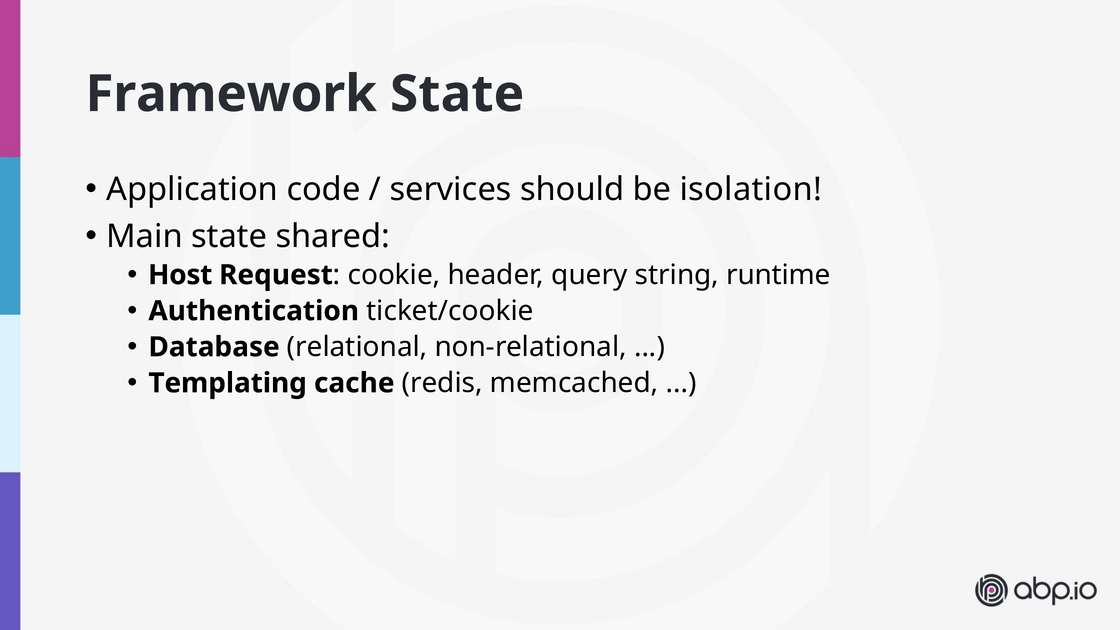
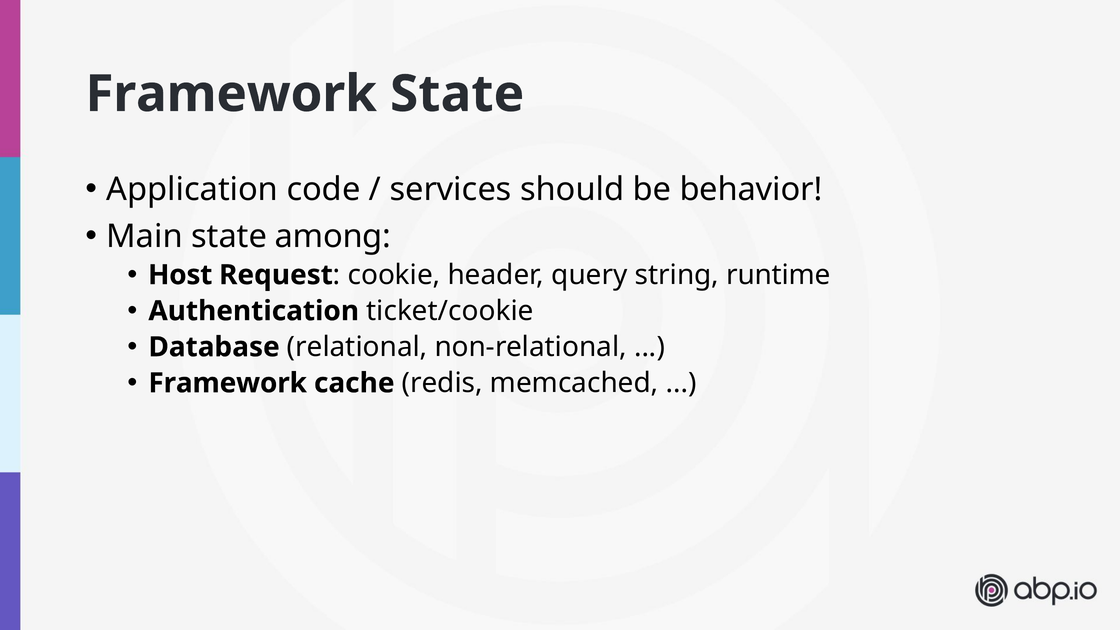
isolation: isolation -> behavior
shared: shared -> among
Templating at (228, 383): Templating -> Framework
